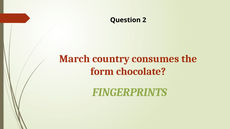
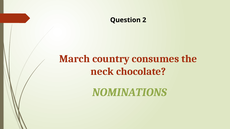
form: form -> neck
FINGERPRINTS: FINGERPRINTS -> NOMINATIONS
